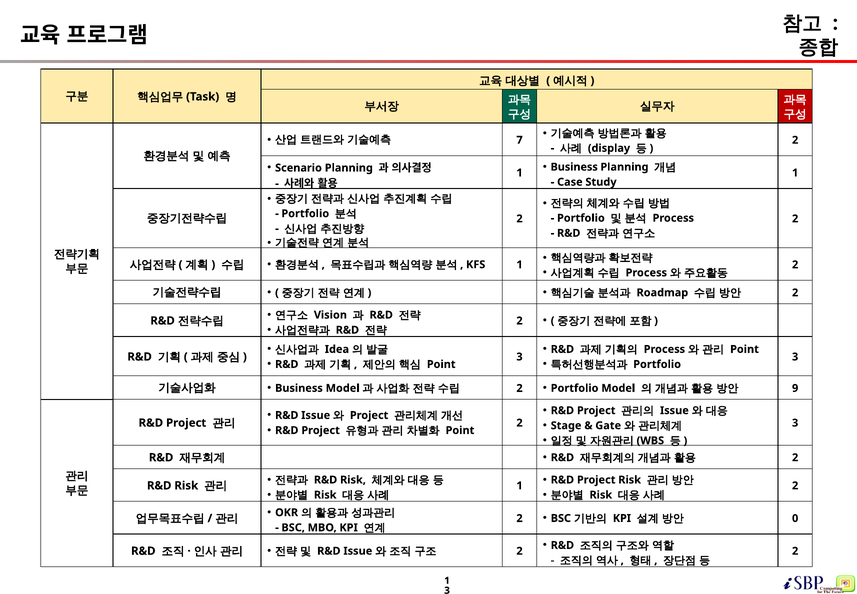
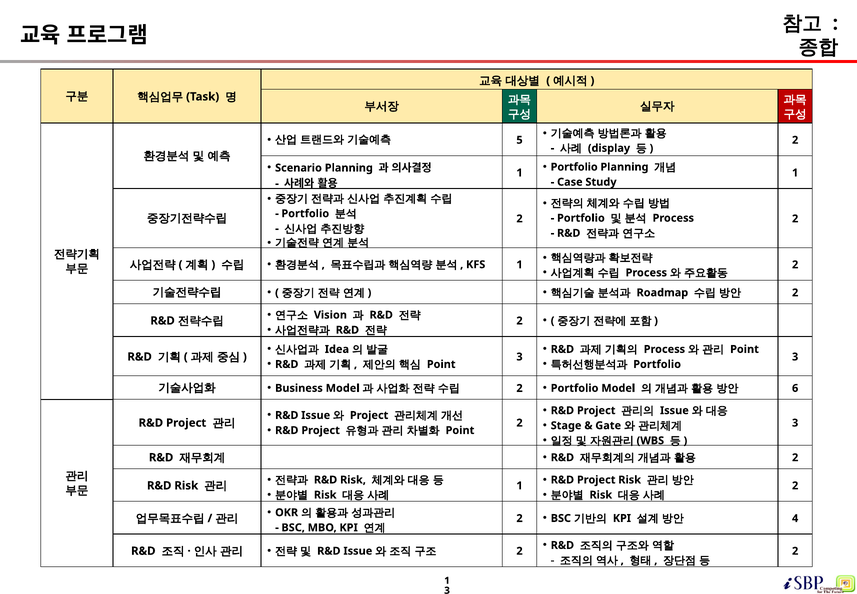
7: 7 -> 5
Business at (574, 167): Business -> Portfolio
9: 9 -> 6
0: 0 -> 4
